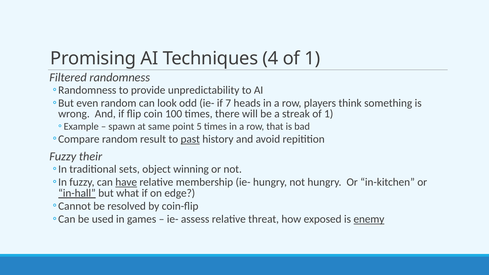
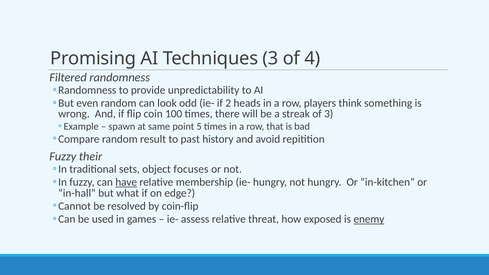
Techniques 4: 4 -> 3
1 at (312, 59): 1 -> 4
7: 7 -> 2
streak of 1: 1 -> 3
past underline: present -> none
winning: winning -> focuses
in-hall underline: present -> none
